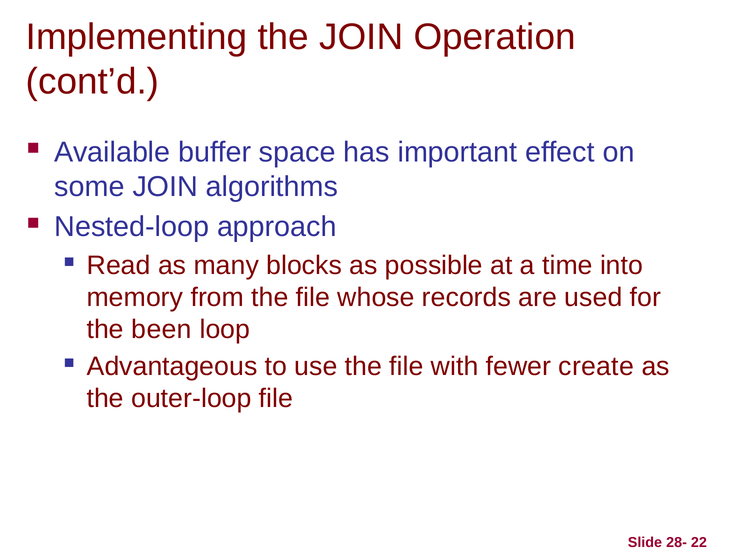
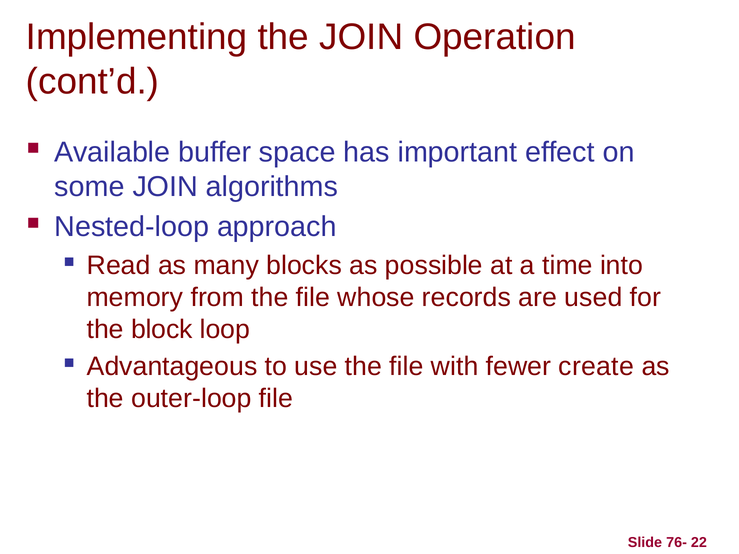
been: been -> block
28-: 28- -> 76-
